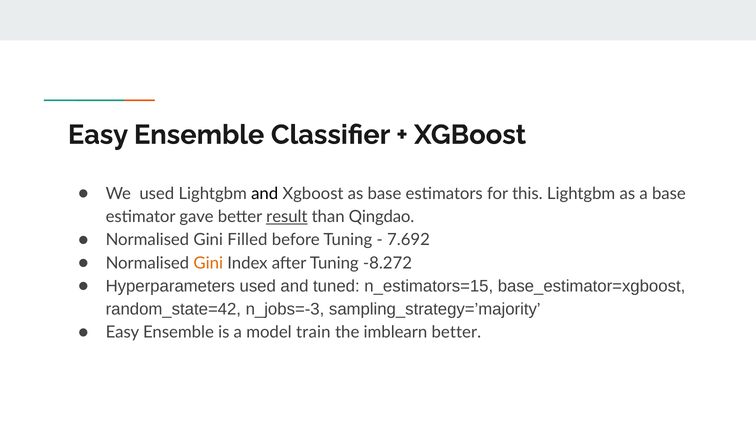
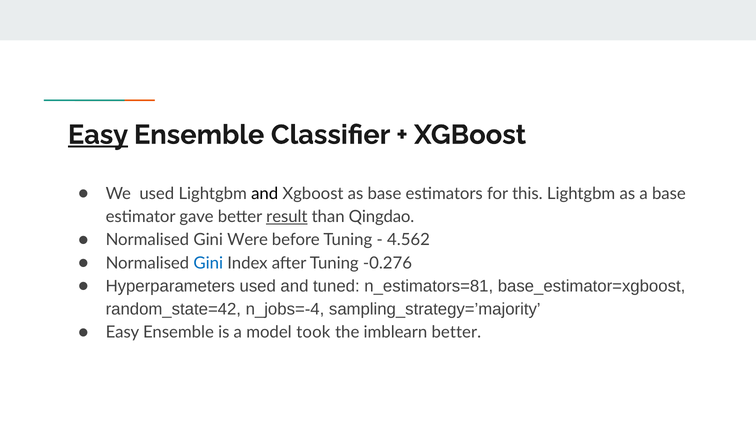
Easy at (98, 135) underline: none -> present
Filled: Filled -> Were
7.692: 7.692 -> 4.562
Gini at (208, 263) colour: orange -> blue
-8.272: -8.272 -> -0.276
n_estimators=15: n_estimators=15 -> n_estimators=81
n_jobs=-3: n_jobs=-3 -> n_jobs=-4
train: train -> took
